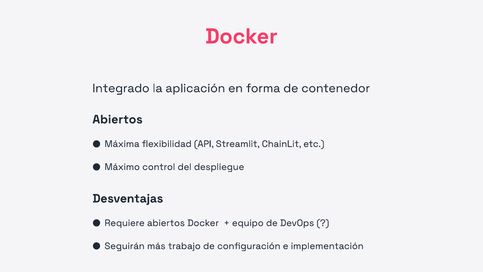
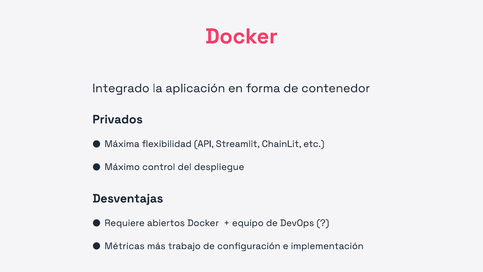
Abiertos at (118, 119): Abiertos -> Privados
Seguirán: Seguirán -> Métricas
